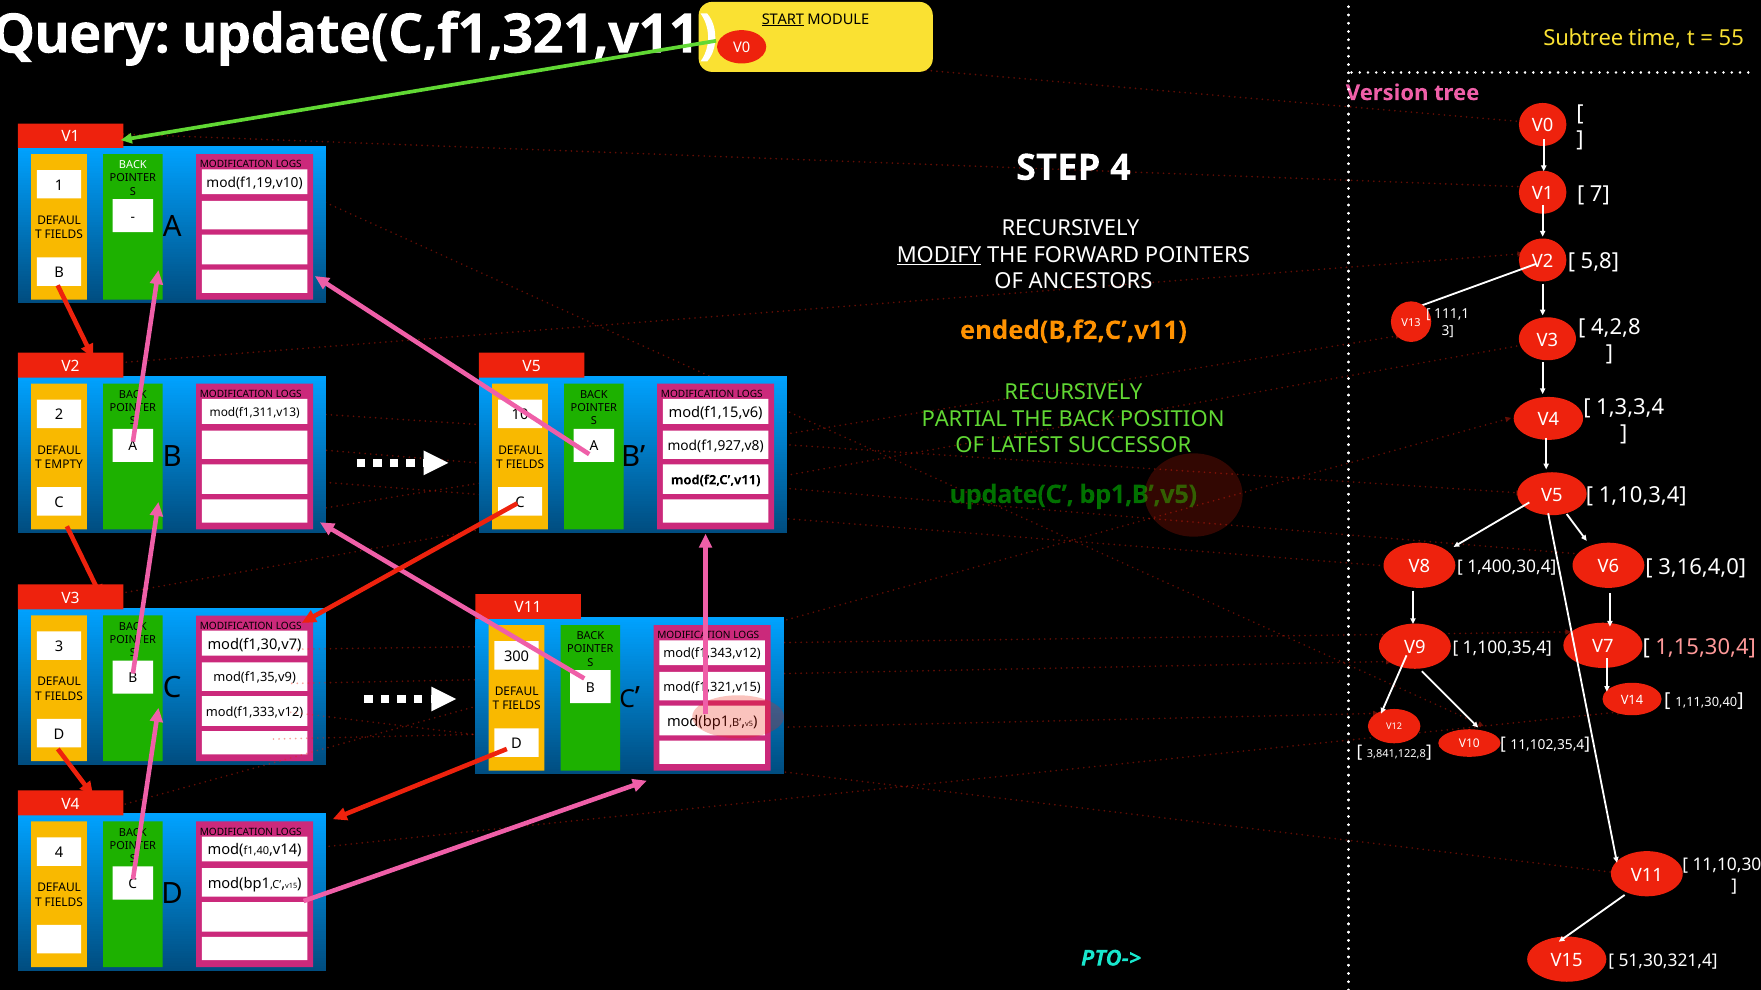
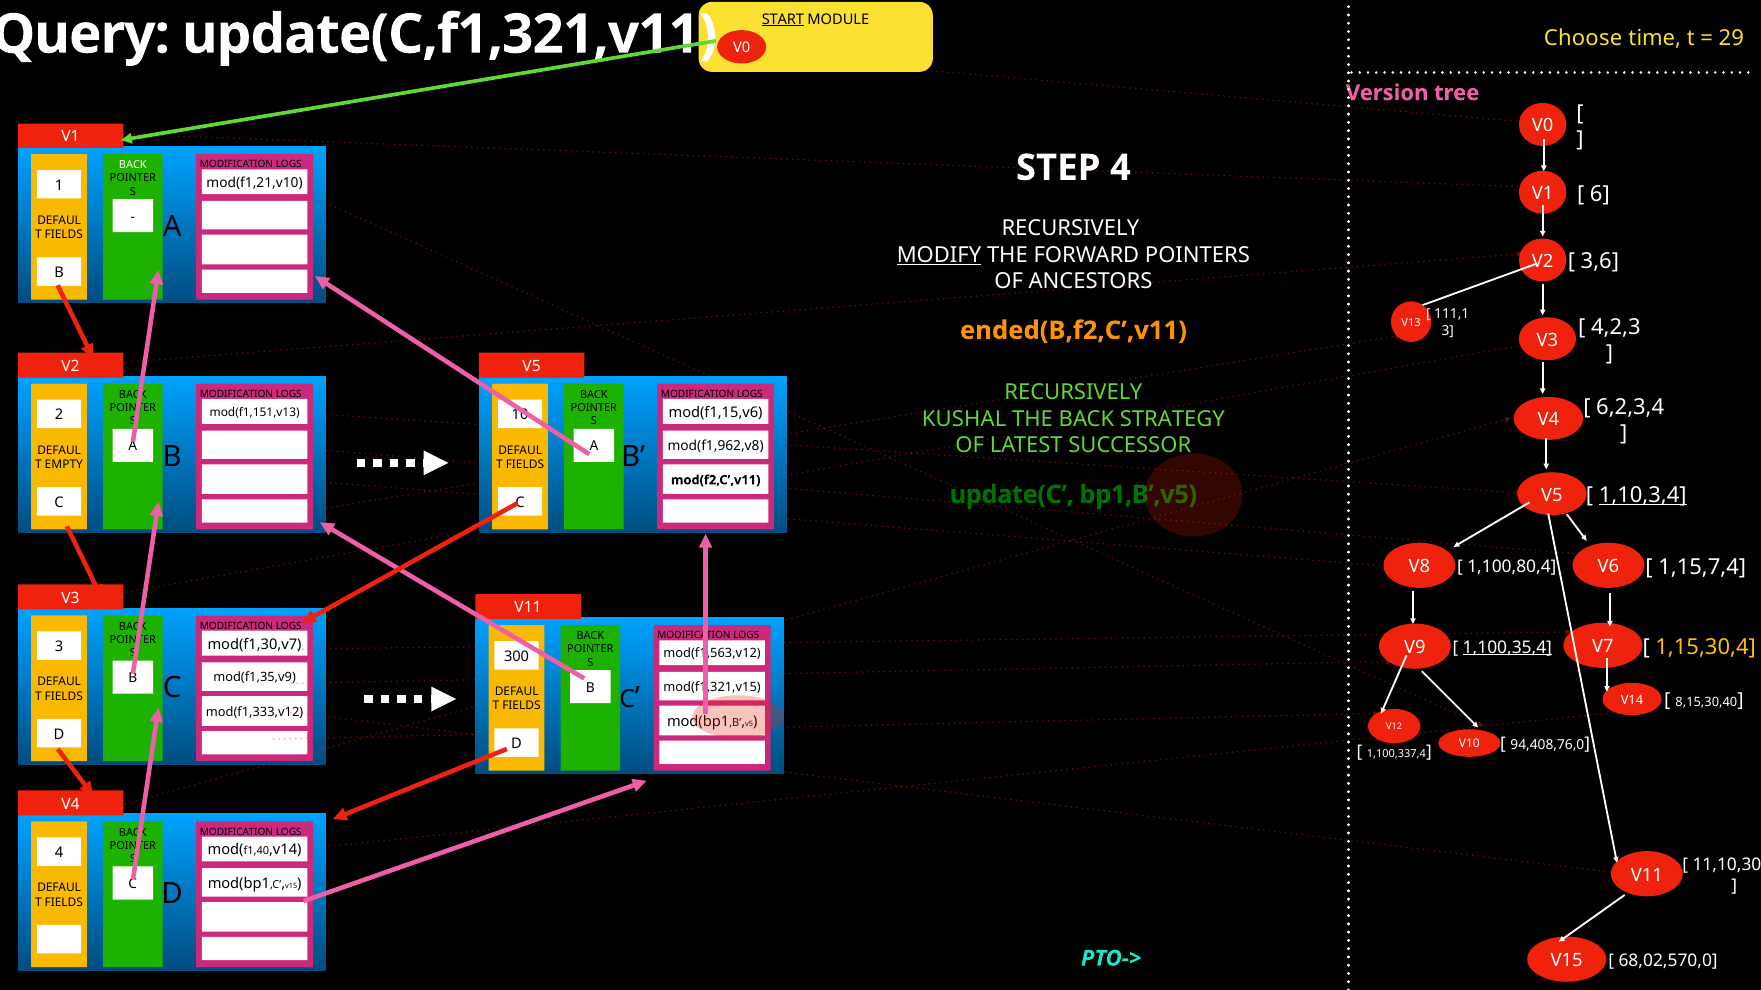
Subtree: Subtree -> Choose
55: 55 -> 29
mod(f1,19,v10: mod(f1,19,v10 -> mod(f1,21,v10
7: 7 -> 6
5,8: 5,8 -> 3,6
4,2,8: 4,2,8 -> 4,2,3
1,3,3,4: 1,3,3,4 -> 6,2,3,4
mod(f1,311,v13: mod(f1,311,v13 -> mod(f1,151,v13
PARTIAL: PARTIAL -> KUSHAL
POSITION: POSITION -> STRATEGY
mod(f1,927,v8: mod(f1,927,v8 -> mod(f1,962,v8
1,10,3,4 underline: none -> present
1,400,30,4: 1,400,30,4 -> 1,100,80,4
3,16,4,0: 3,16,4,0 -> 1,15,7,4
1,15,30,4 colour: pink -> yellow
1,100,35,4 underline: none -> present
mod(f1,343,v12: mod(f1,343,v12 -> mod(f1,563,v12
1,11,30,40: 1,11,30,40 -> 8,15,30,40
11,102,35,4: 11,102,35,4 -> 94,408,76,0
3,841,122,8: 3,841,122,8 -> 1,100,337,4
51,30,321,4: 51,30,321,4 -> 68,02,570,0
